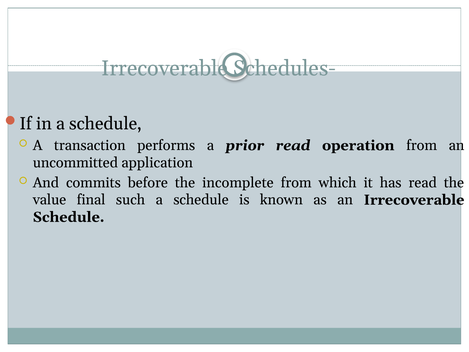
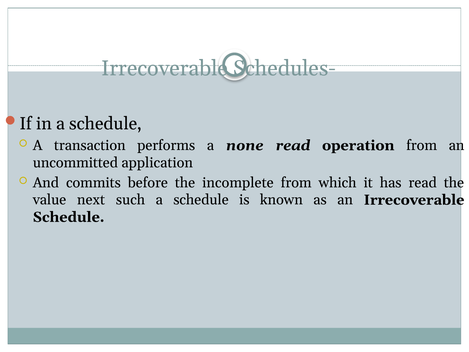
prior: prior -> none
final: final -> next
